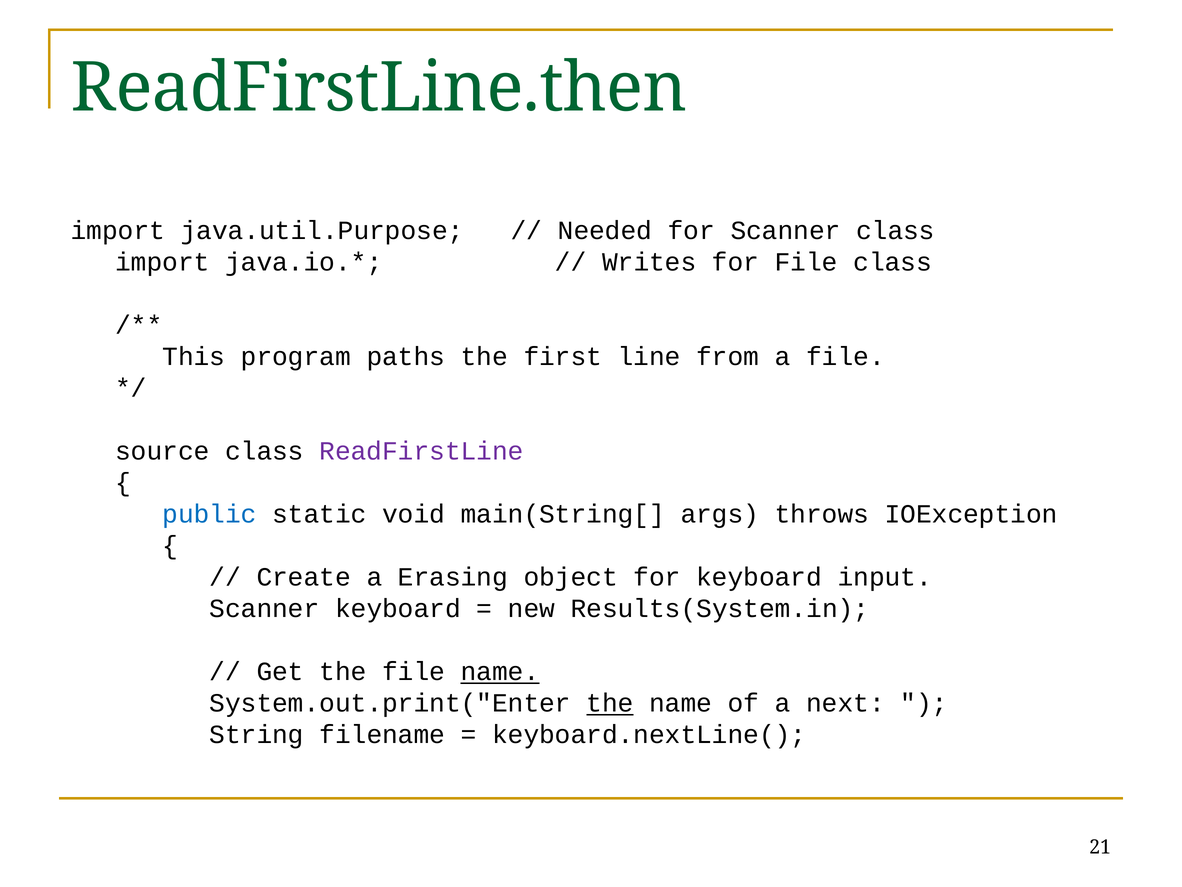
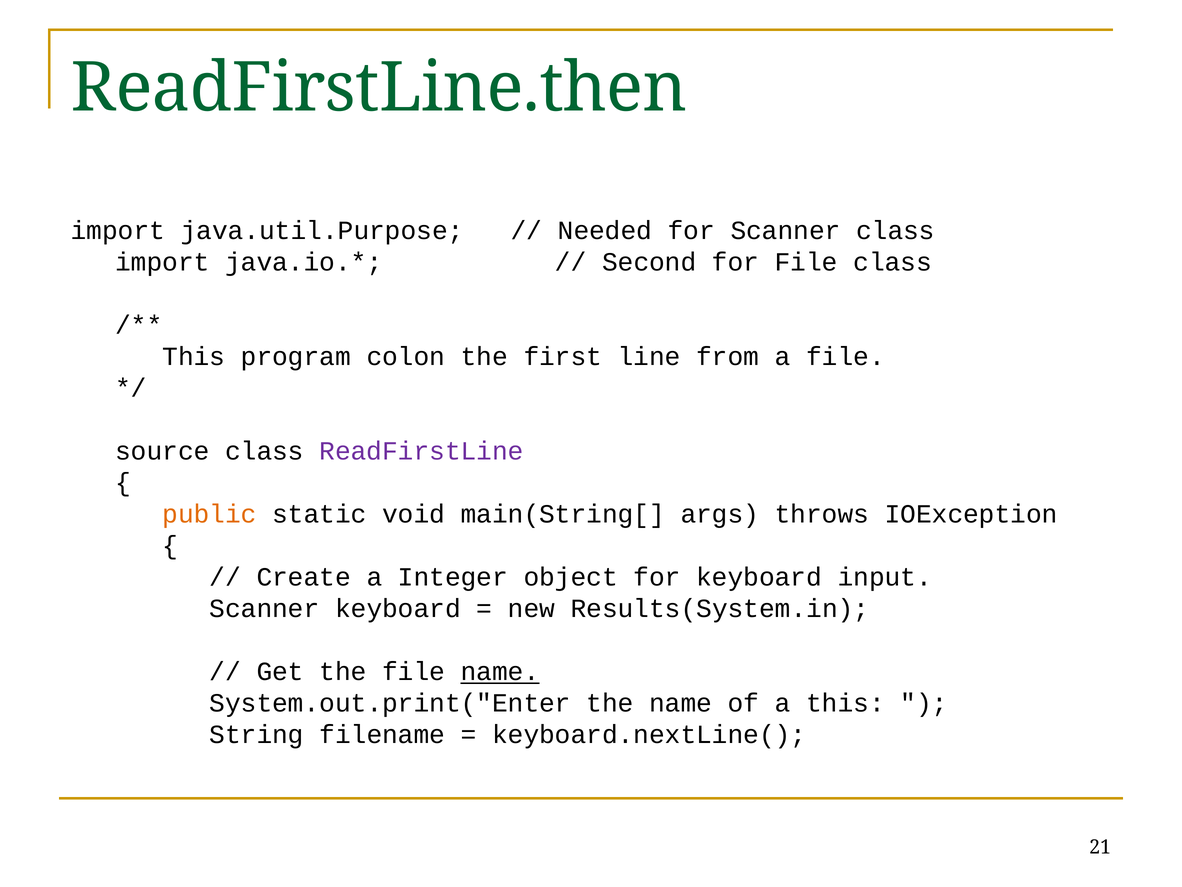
Writes: Writes -> Second
paths: paths -> colon
public colour: blue -> orange
Erasing: Erasing -> Integer
the at (610, 703) underline: present -> none
a next: next -> this
